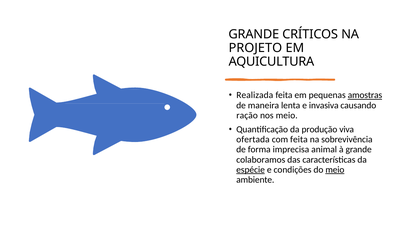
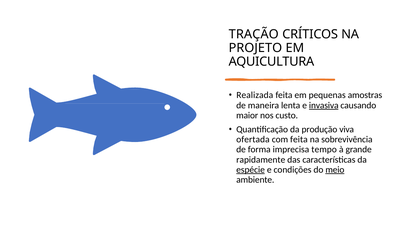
GRANDE at (254, 34): GRANDE -> TRAÇÃO
amostras underline: present -> none
invasiva underline: none -> present
ração: ração -> maior
nos meio: meio -> custo
animal: animal -> tempo
colaboramos: colaboramos -> rapidamente
